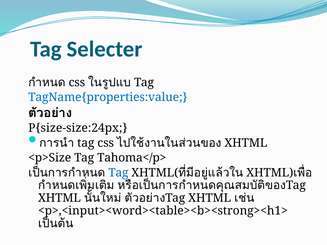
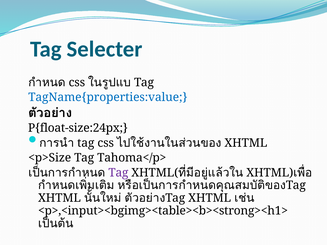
P{size-size:24px: P{size-size:24px -> P{float-size:24px
Tag at (118, 173) colour: blue -> purple
<p>,<input><word><table><b><strong><h1>: <p>,<input><word><table><b><strong><h1> -> <p>,<input><bgimg><table><b><strong><h1>
